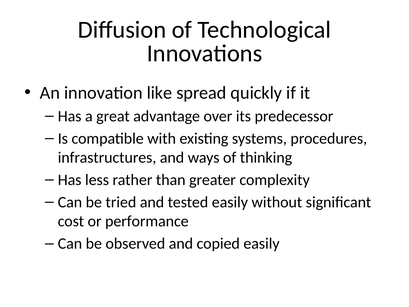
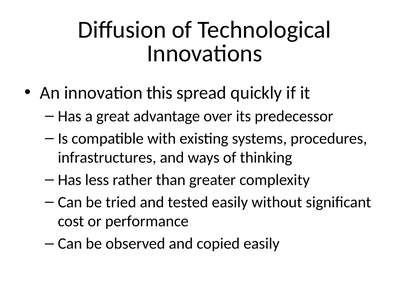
like: like -> this
